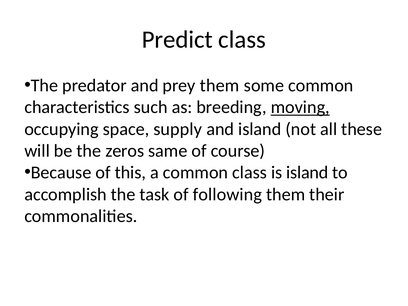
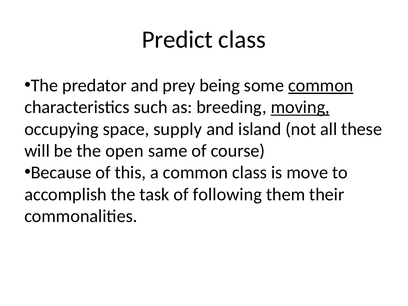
prey them: them -> being
common at (321, 86) underline: none -> present
zeros: zeros -> open
is island: island -> move
